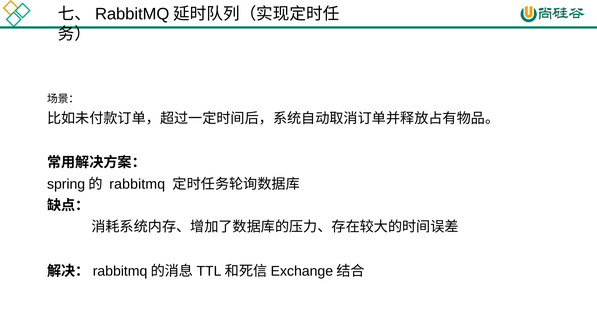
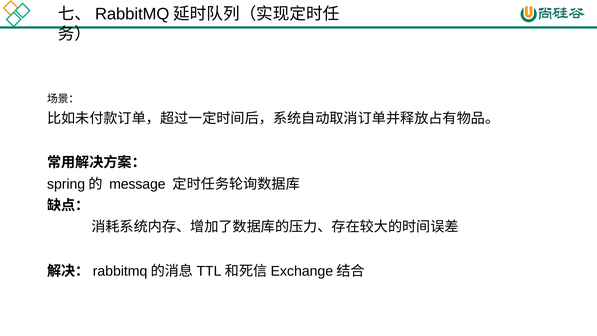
rabbitmq: rabbitmq -> message
